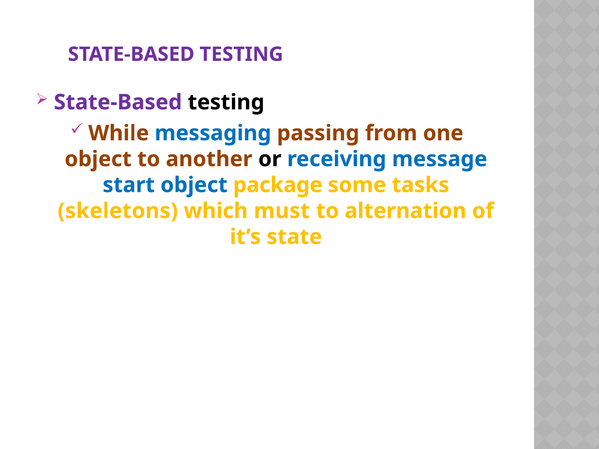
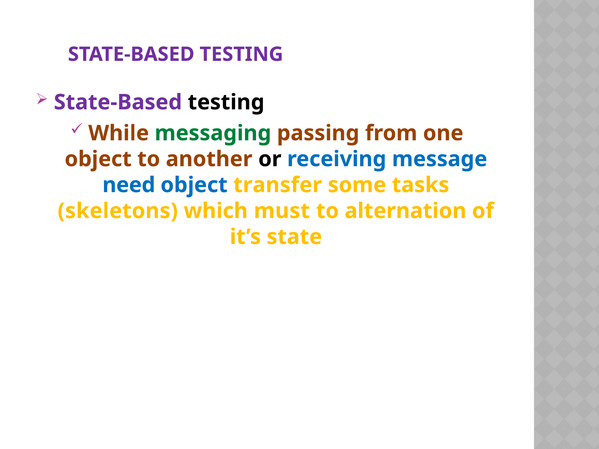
messaging colour: blue -> green
start: start -> need
package: package -> transfer
